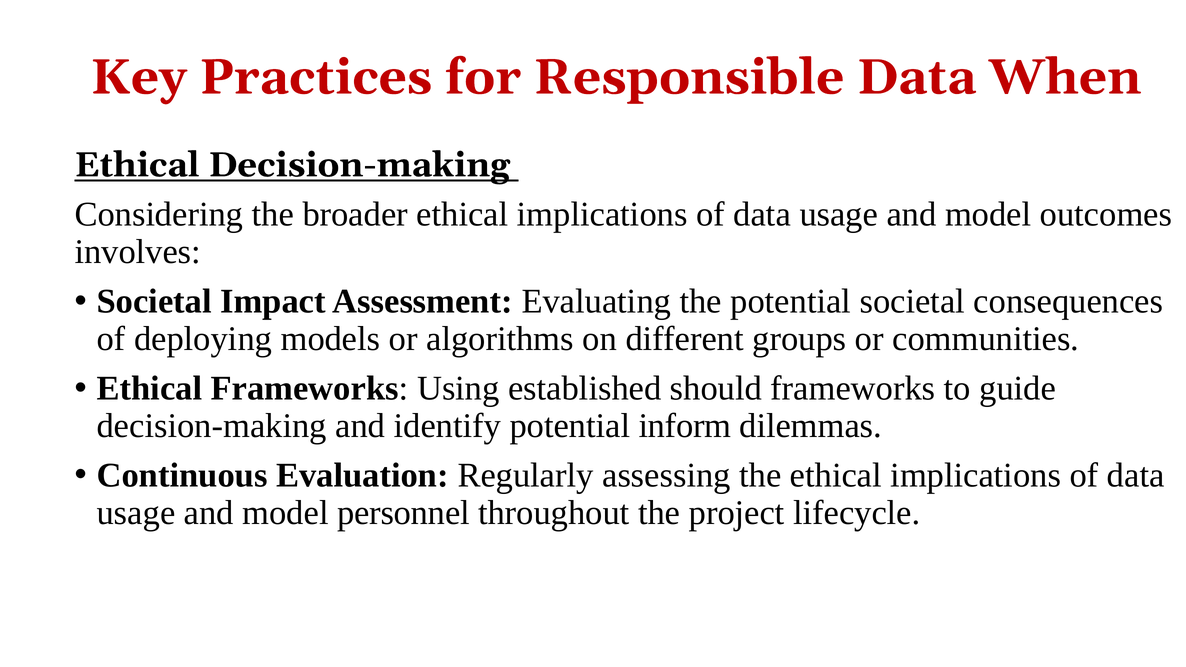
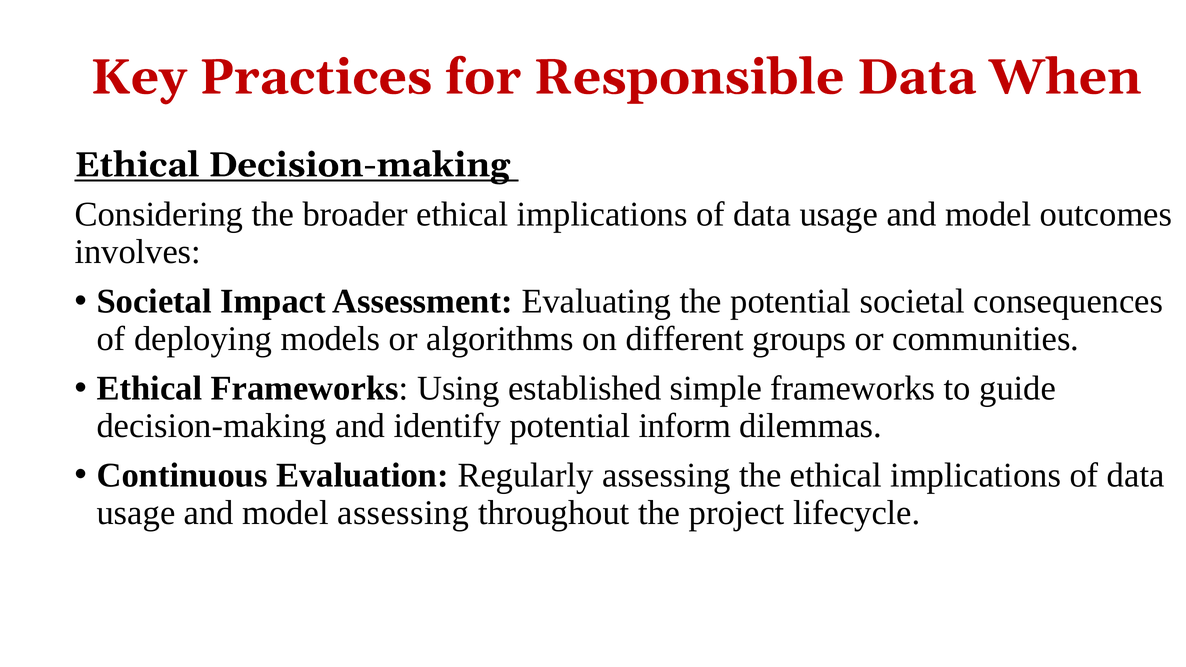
should: should -> simple
model personnel: personnel -> assessing
